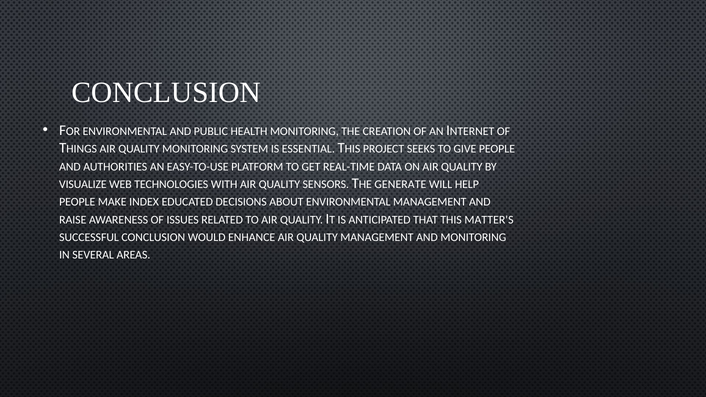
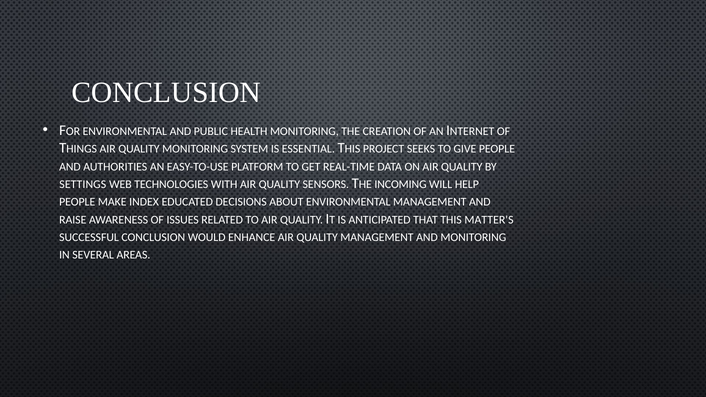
VISUALIZE: VISUALIZE -> SETTINGS
GENERATE: GENERATE -> INCOMING
